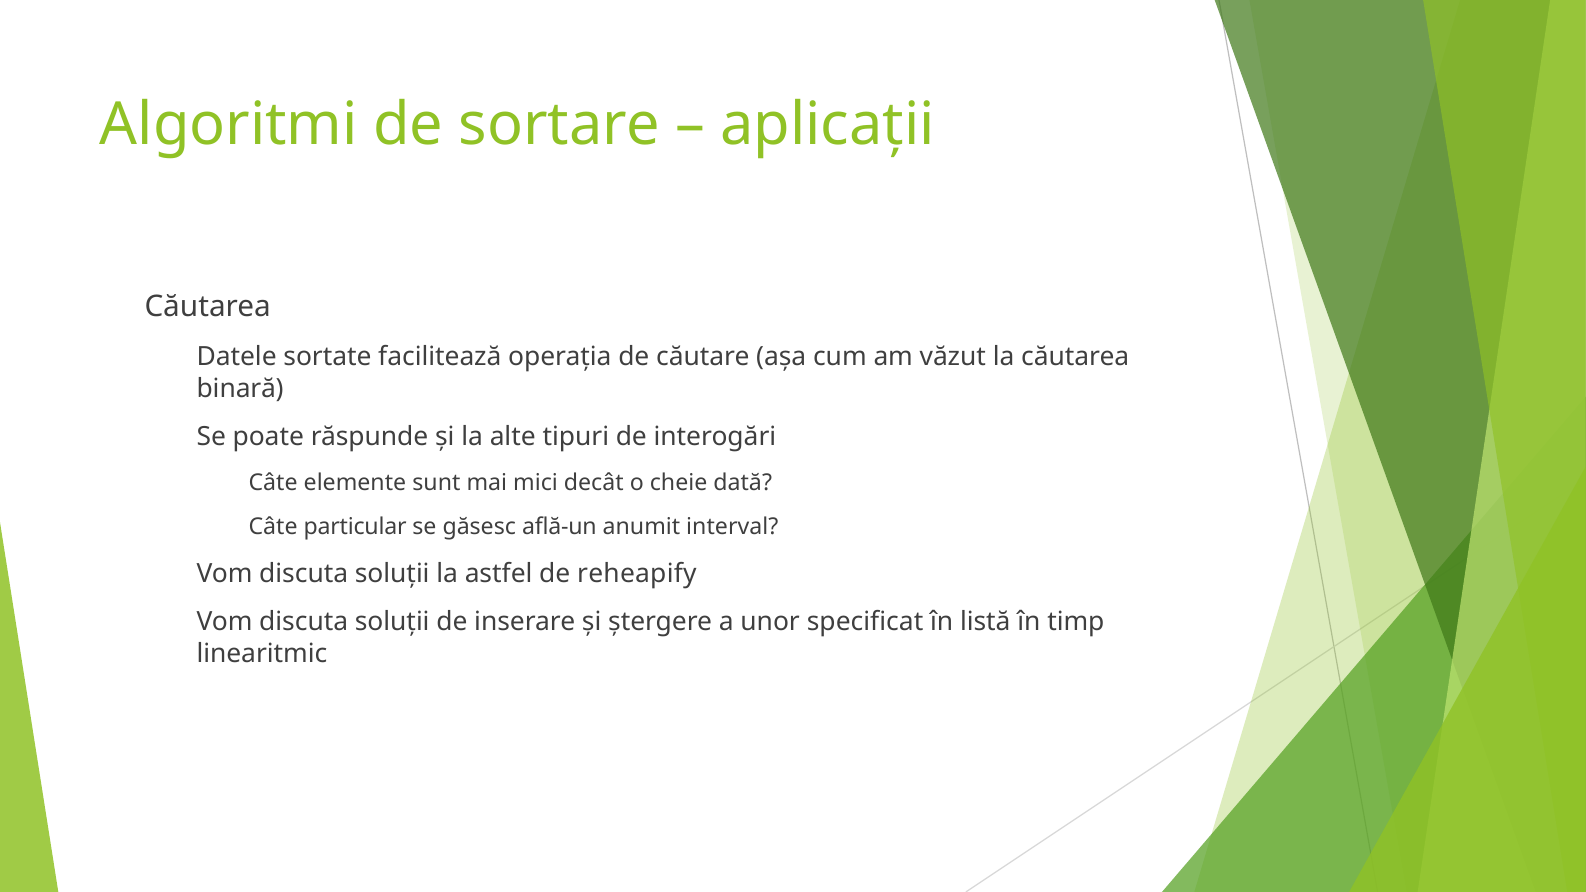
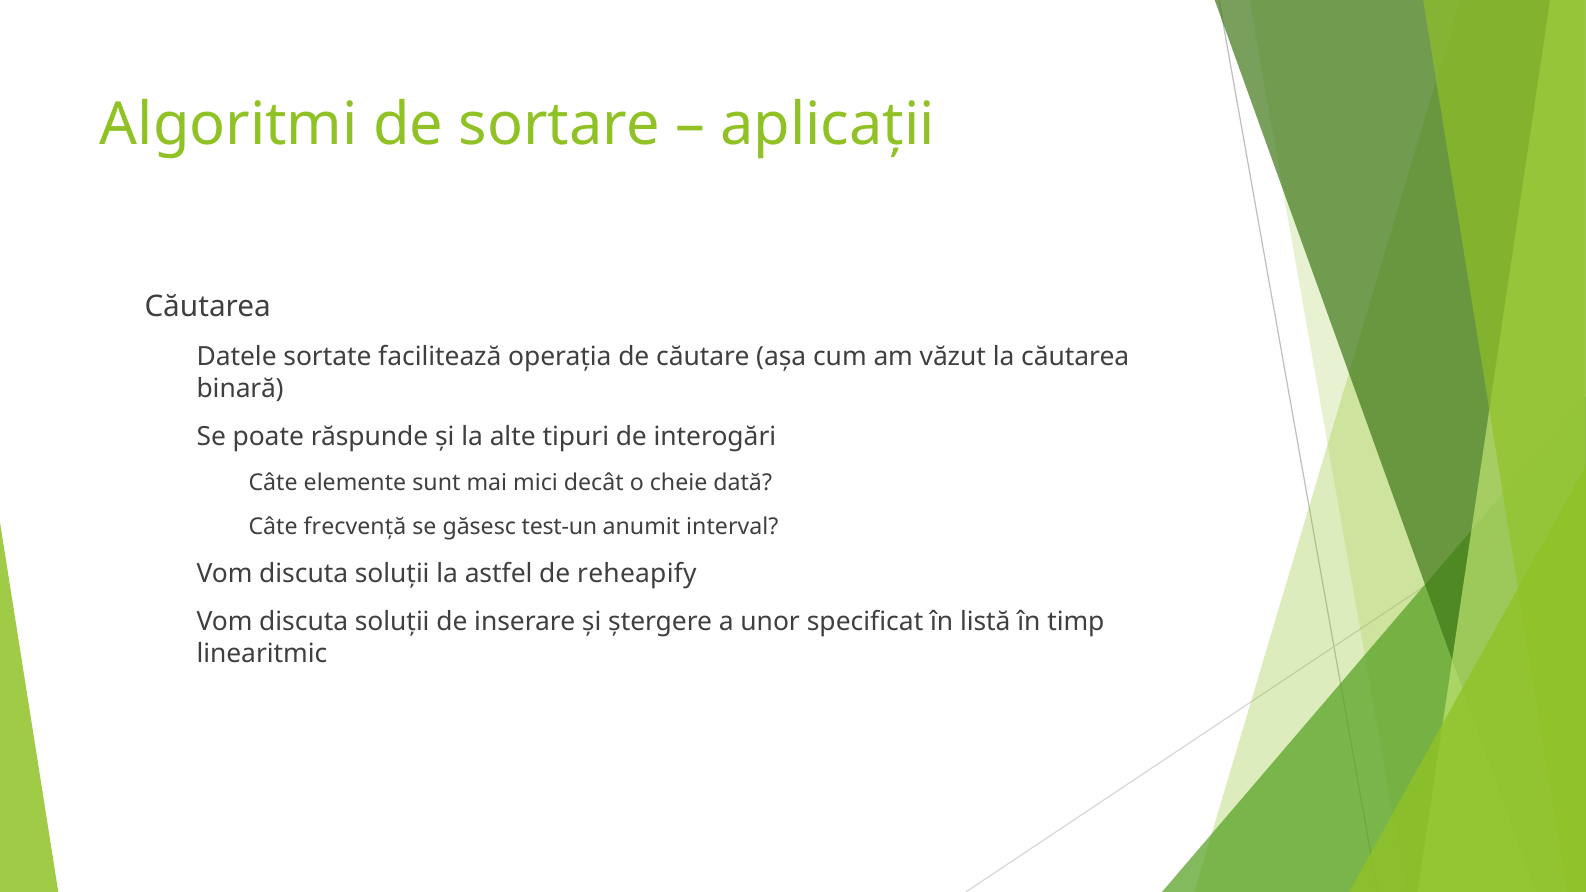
particular: particular -> frecvență
află-un: află-un -> test-un
